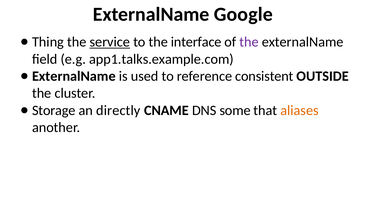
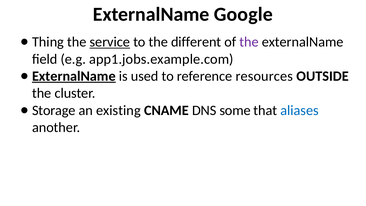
interface: interface -> different
app1.talks.example.com: app1.talks.example.com -> app1.jobs.example.com
ExternalName at (74, 76) underline: none -> present
consistent: consistent -> resources
directly: directly -> existing
aliases colour: orange -> blue
